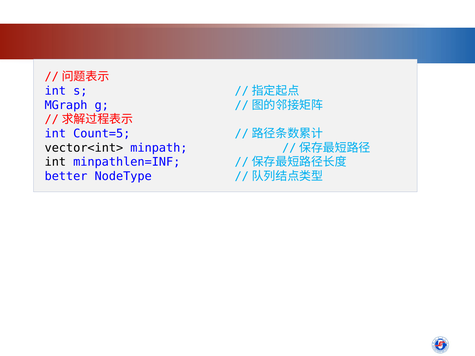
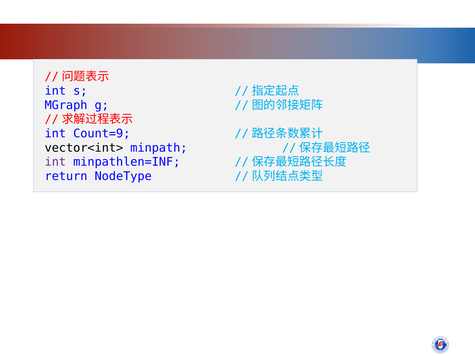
Count=5: Count=5 -> Count=9
int at (55, 162) colour: black -> purple
better: better -> return
